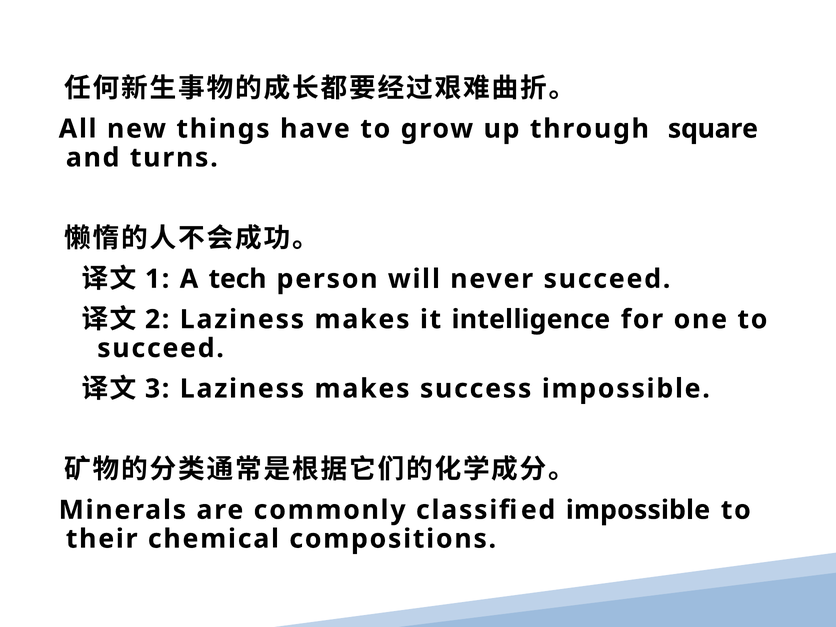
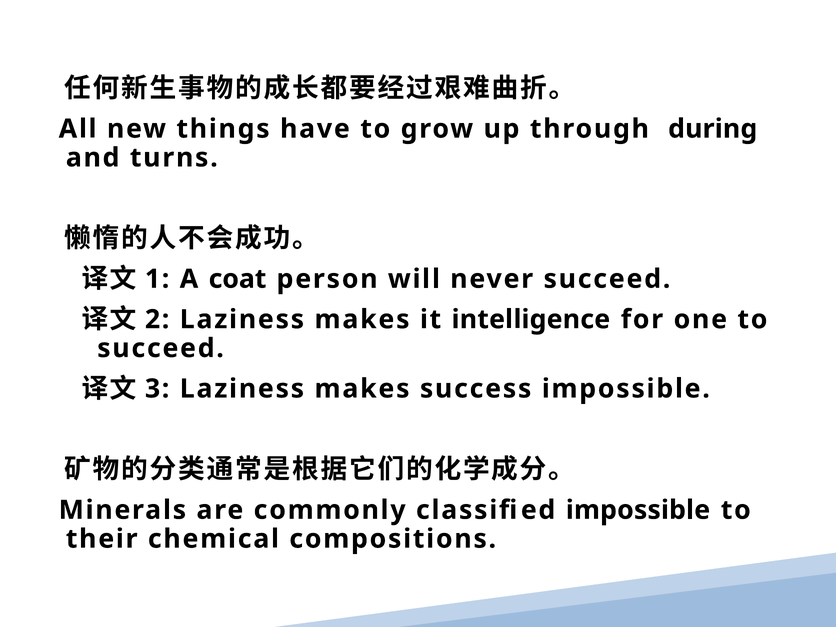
square: square -> during
tech: tech -> coat
